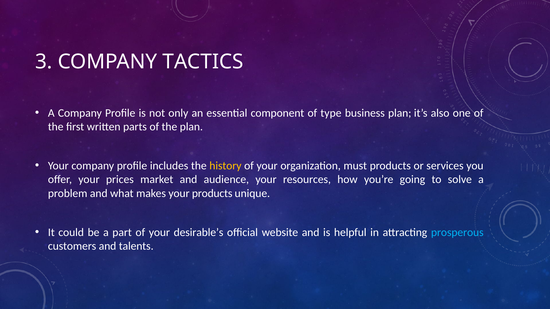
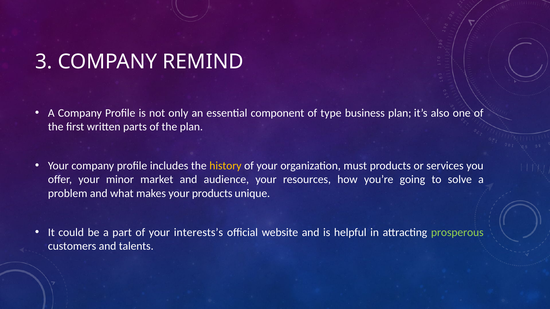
TACTICS: TACTICS -> REMIND
prices: prices -> minor
desirable’s: desirable’s -> interests’s
prosperous colour: light blue -> light green
